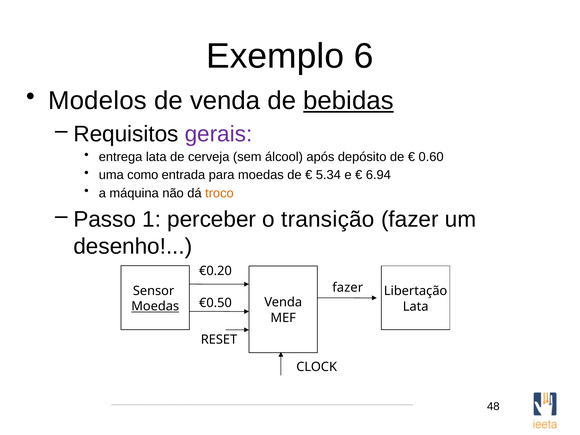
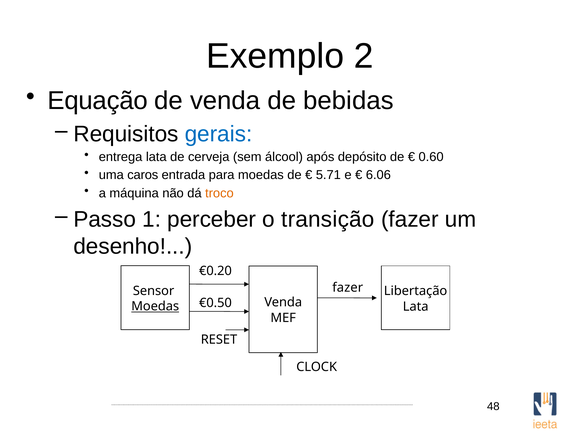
6: 6 -> 2
Modelos: Modelos -> Equação
bebidas underline: present -> none
gerais colour: purple -> blue
como: como -> caros
5.34: 5.34 -> 5.71
6.94: 6.94 -> 6.06
